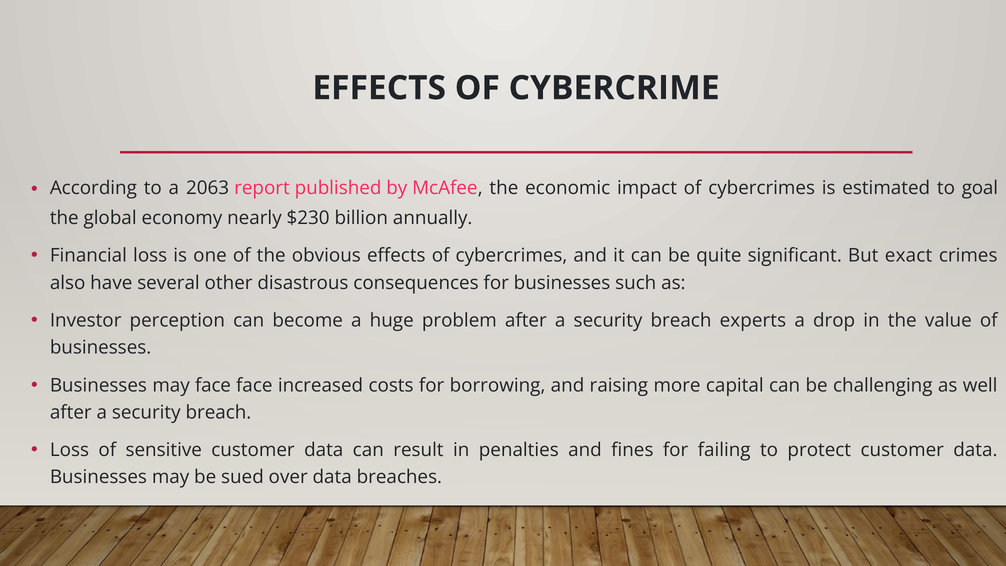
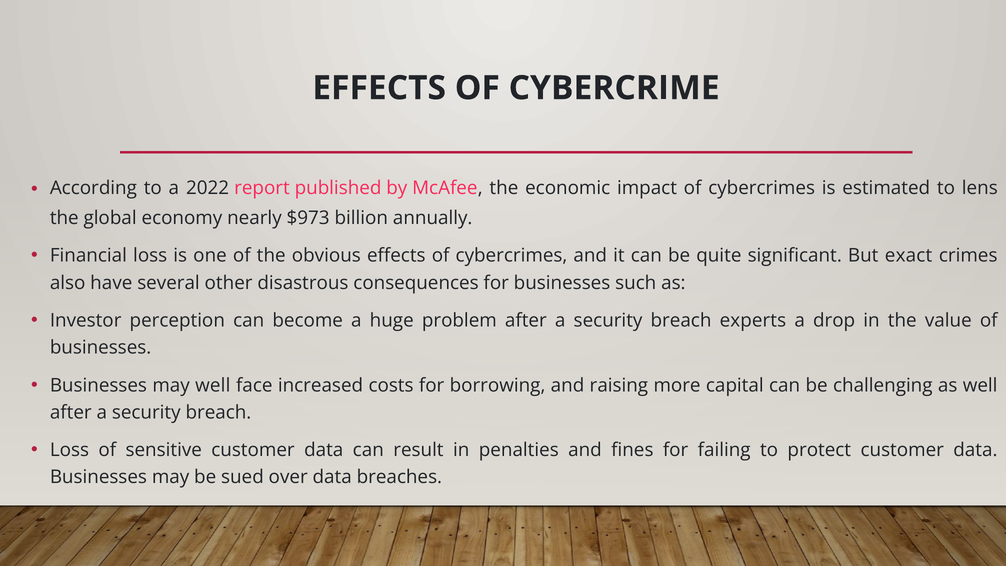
2063: 2063 -> 2022
goal: goal -> lens
$230: $230 -> $973
may face: face -> well
